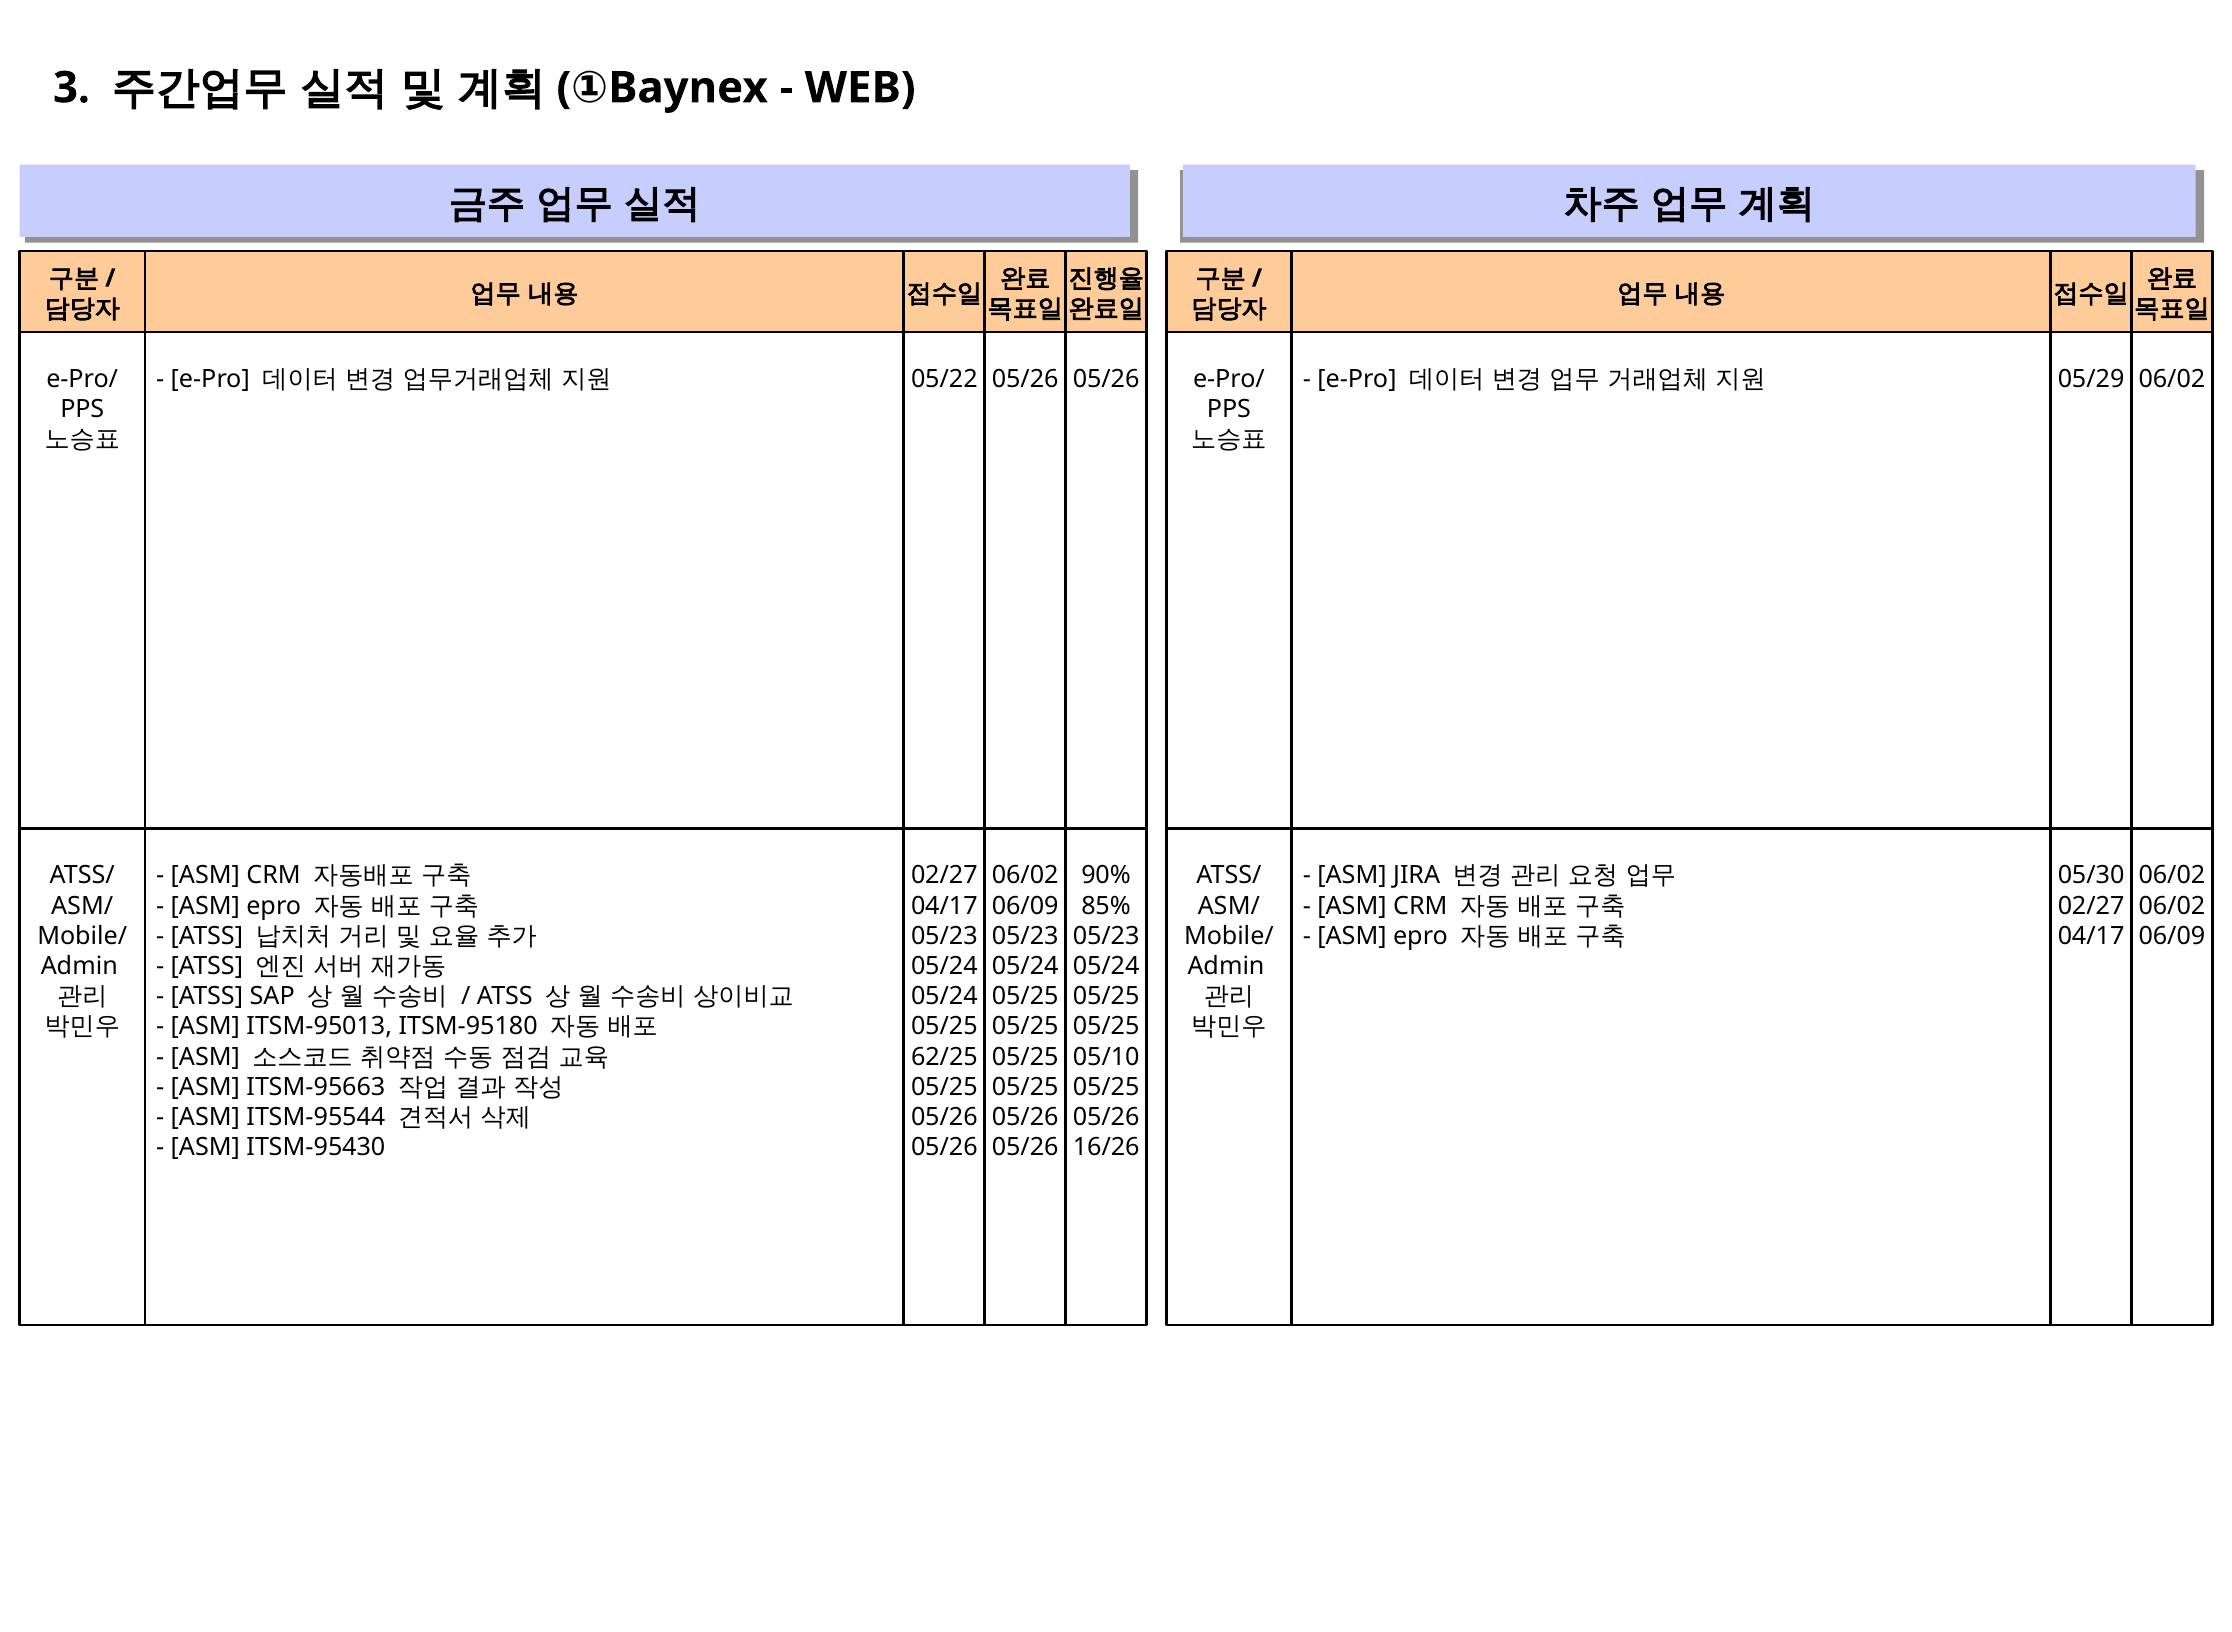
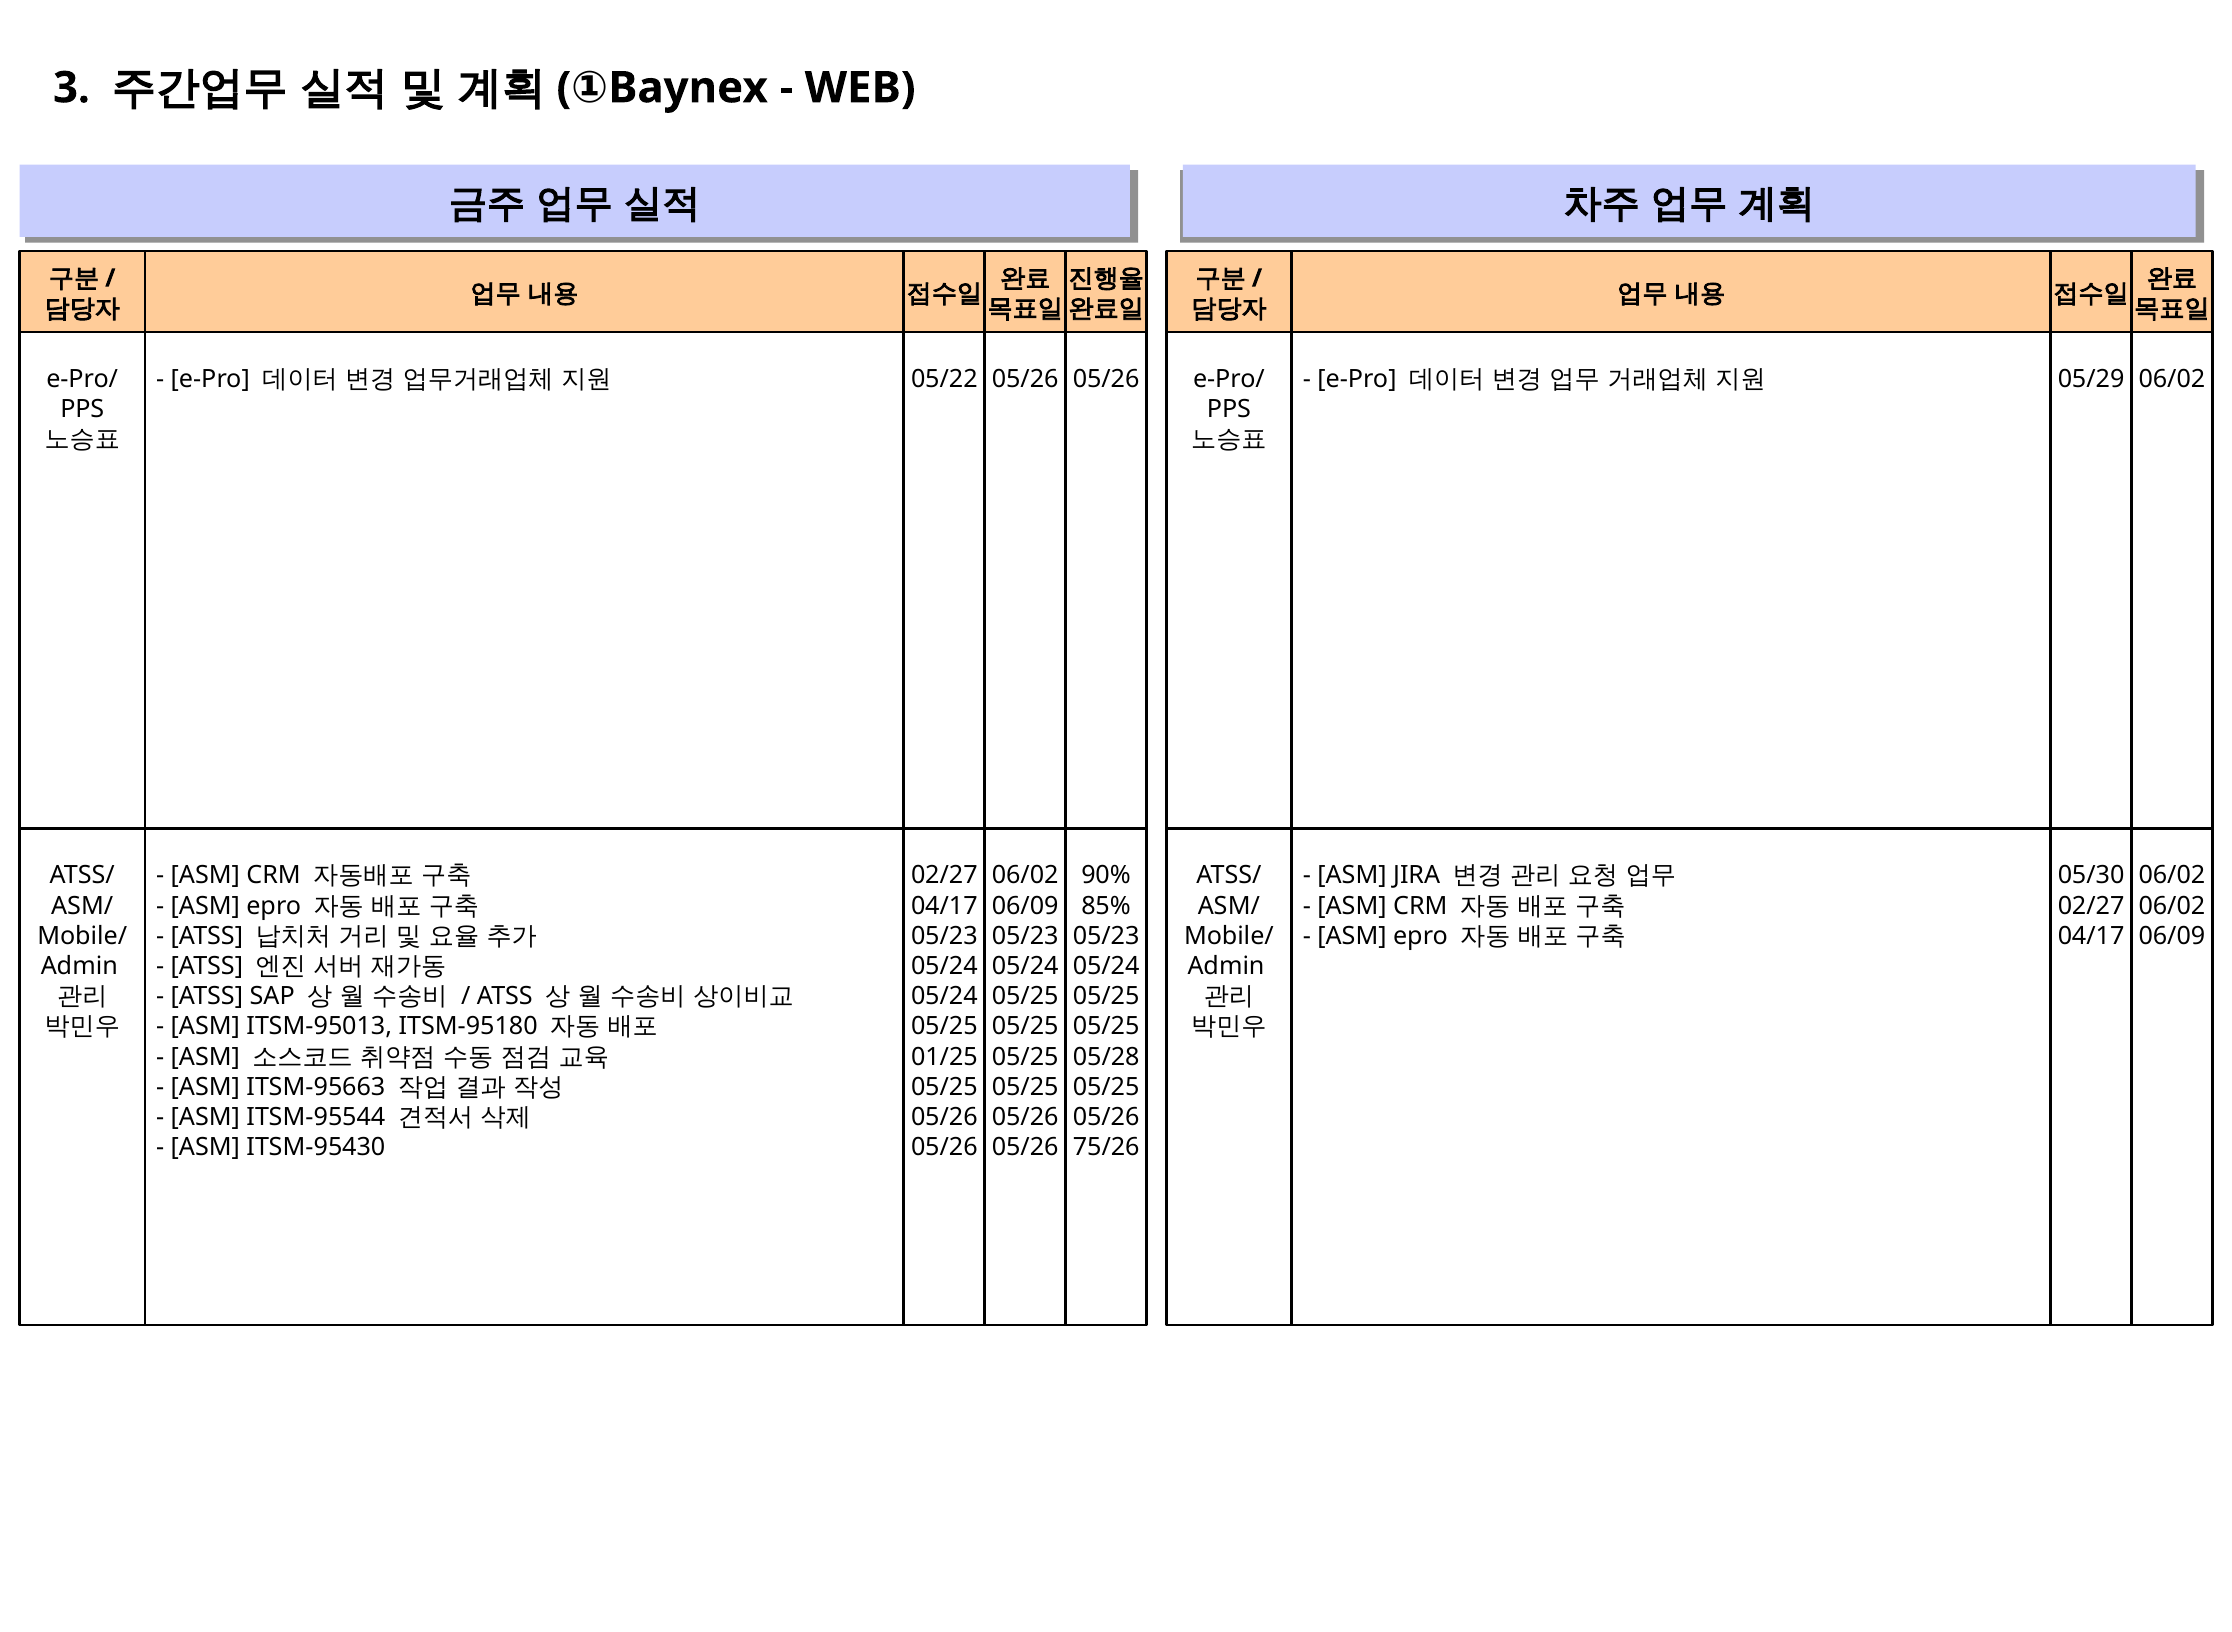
62/25: 62/25 -> 01/25
05/10: 05/10 -> 05/28
16/26: 16/26 -> 75/26
